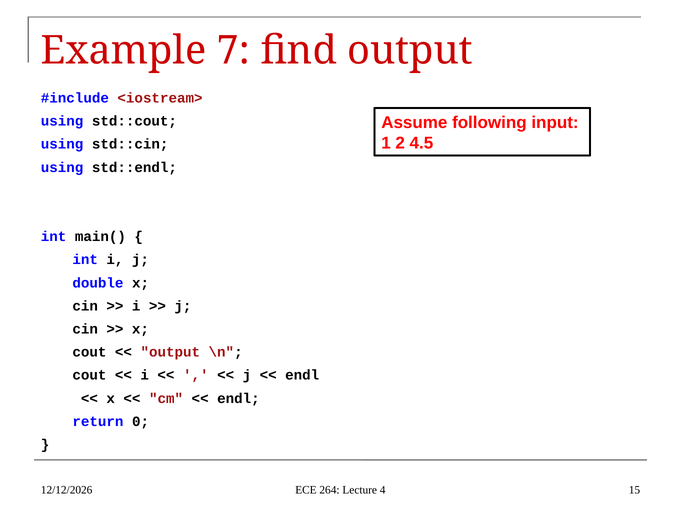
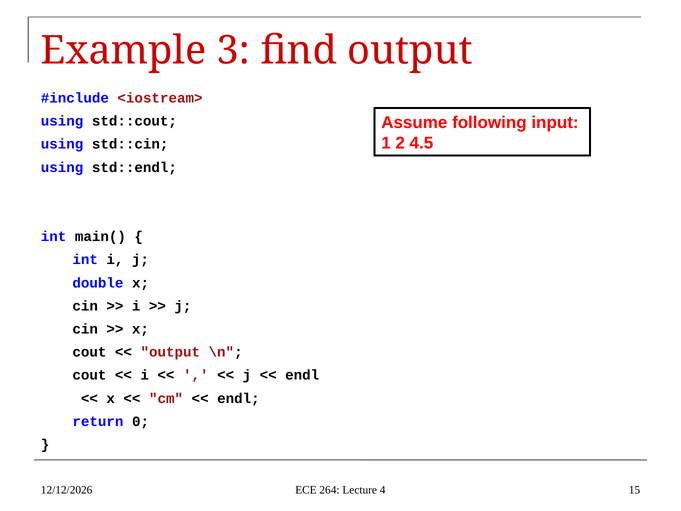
7: 7 -> 3
